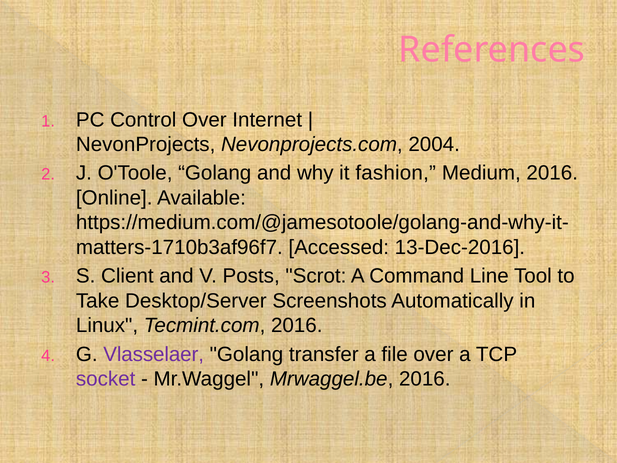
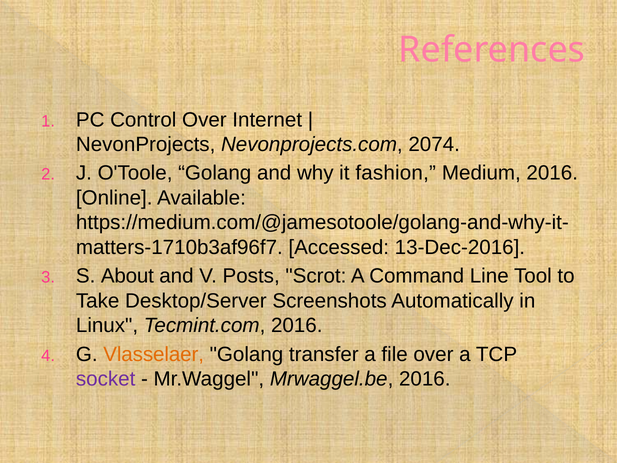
2004: 2004 -> 2074
Client: Client -> About
Vlasselaer colour: purple -> orange
